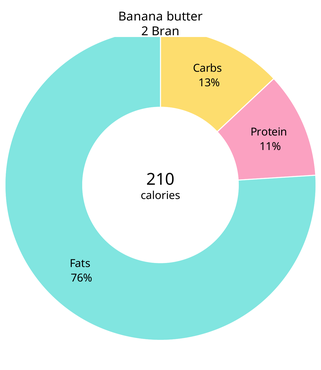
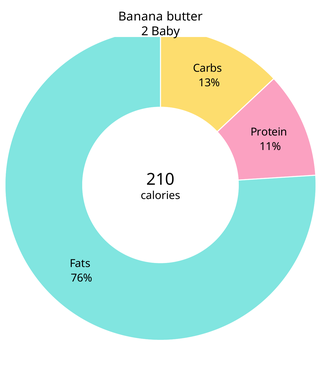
Bran: Bran -> Baby
